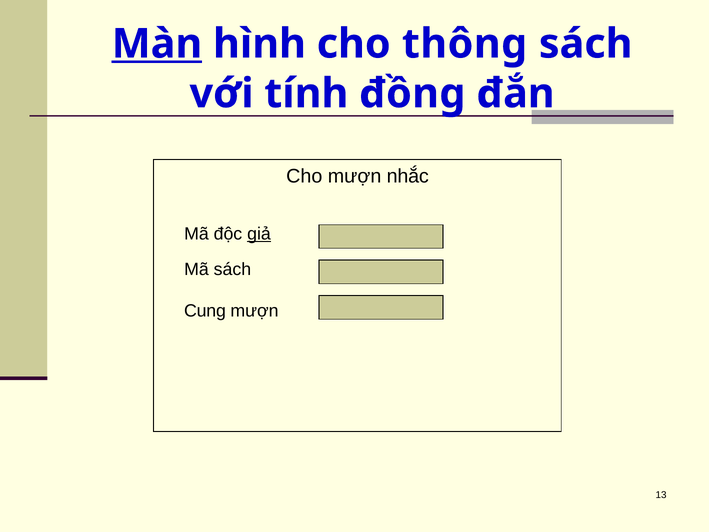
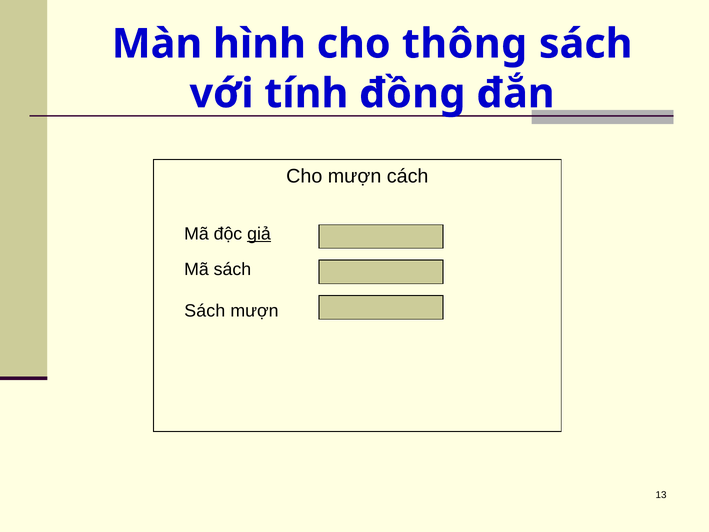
Màn underline: present -> none
nhắc: nhắc -> cách
Cung at (205, 311): Cung -> Sách
